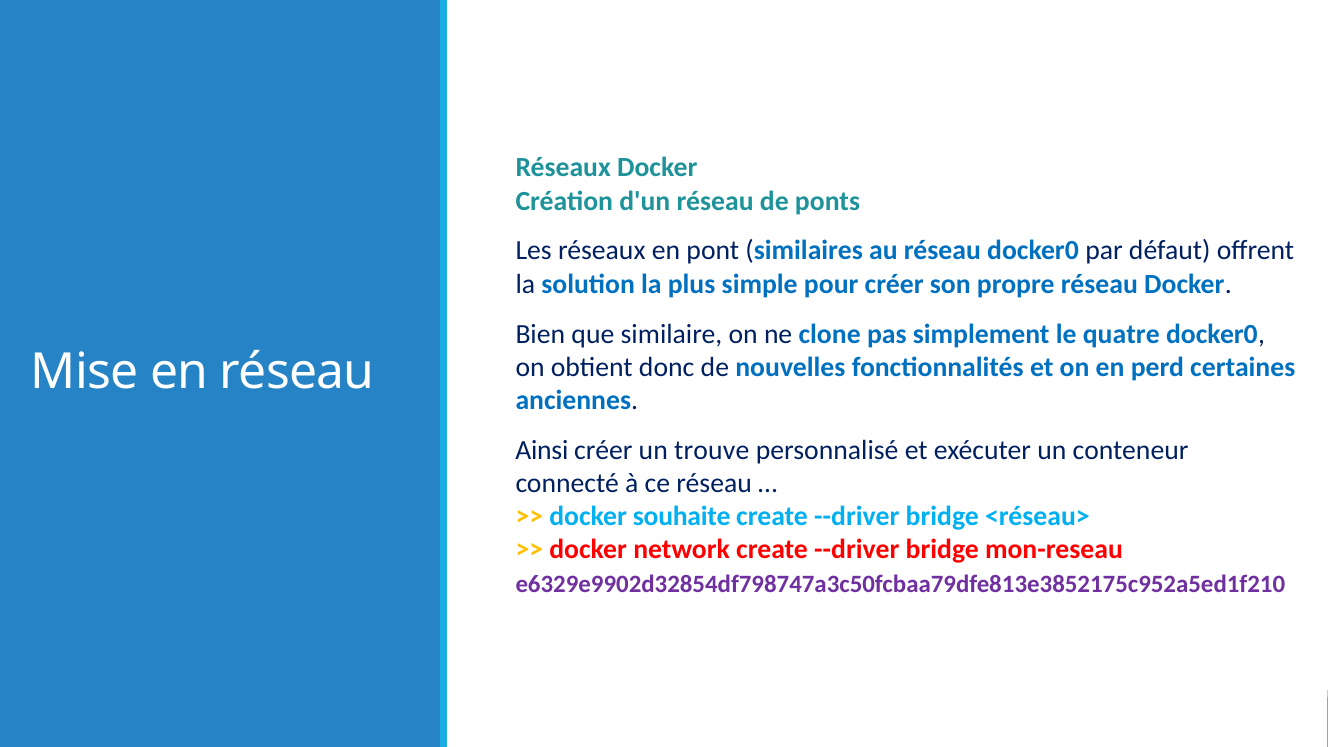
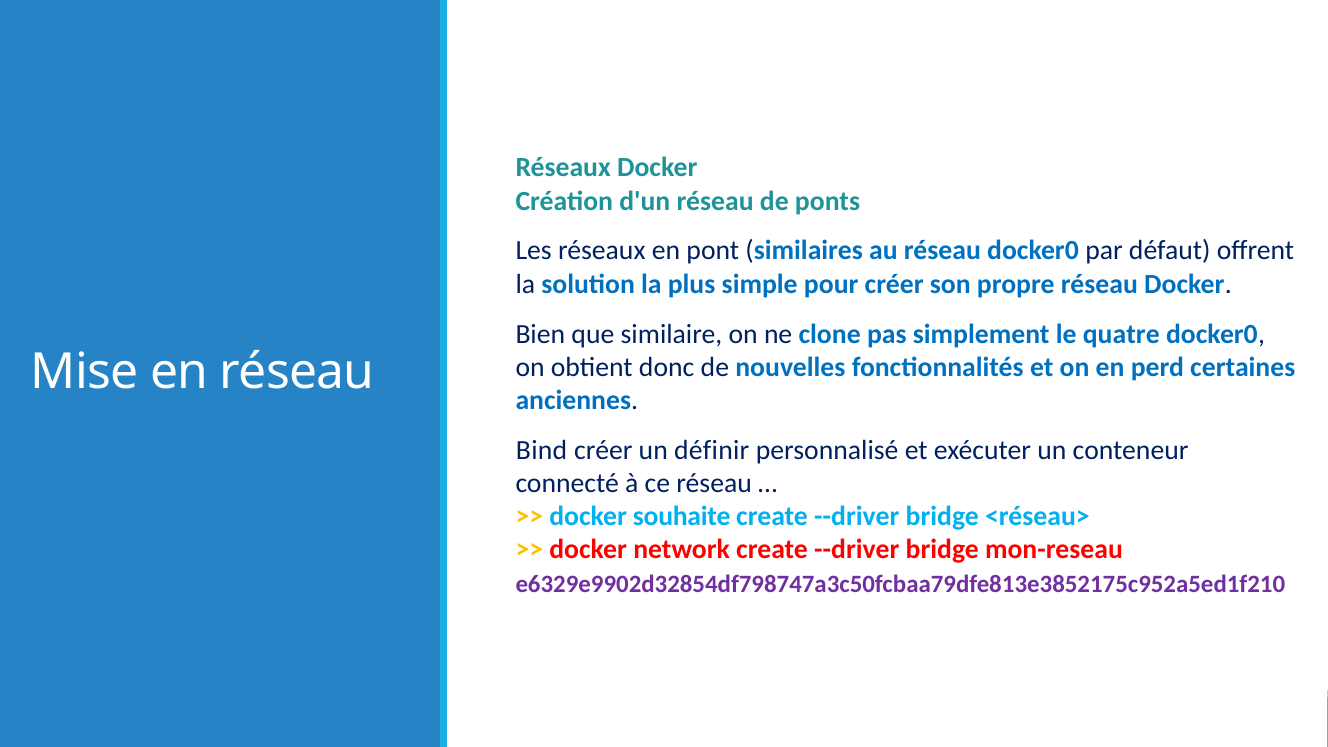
Ainsi: Ainsi -> Bind
trouve: trouve -> définir
